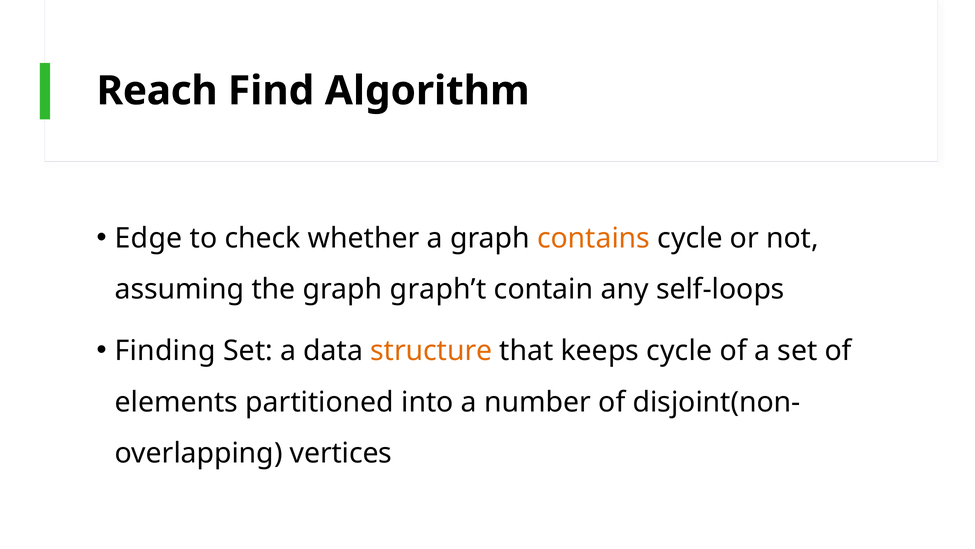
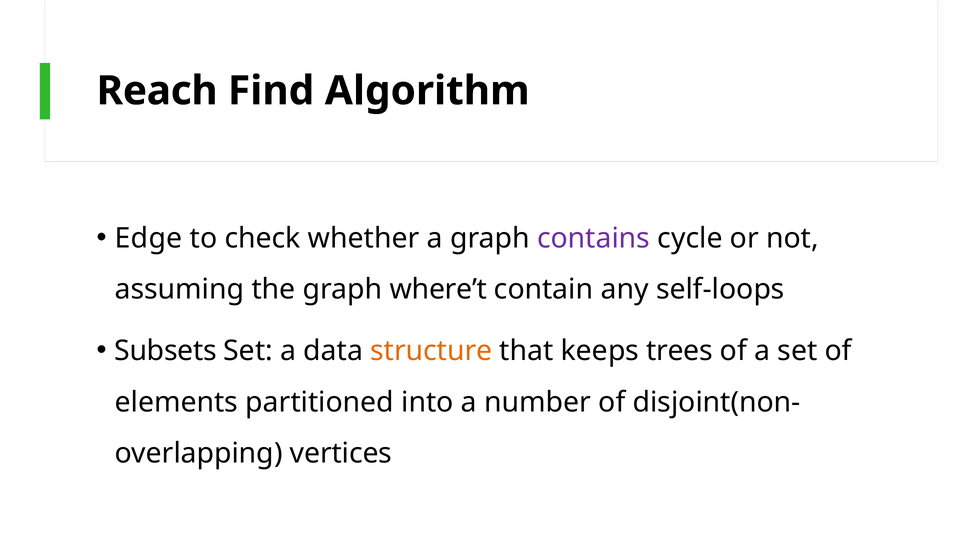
contains colour: orange -> purple
graph’t: graph’t -> where’t
Finding: Finding -> Subsets
keeps cycle: cycle -> trees
